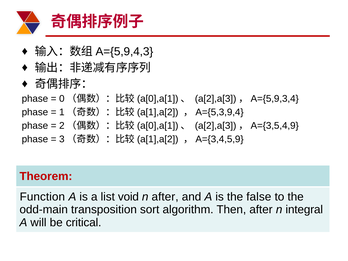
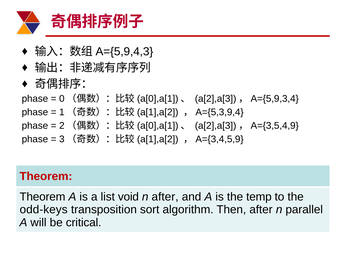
Function at (42, 197): Function -> Theorem
false: false -> temp
odd-main: odd-main -> odd-keys
integral: integral -> parallel
